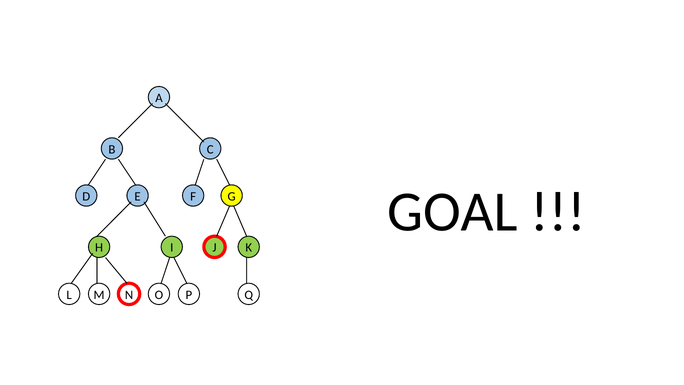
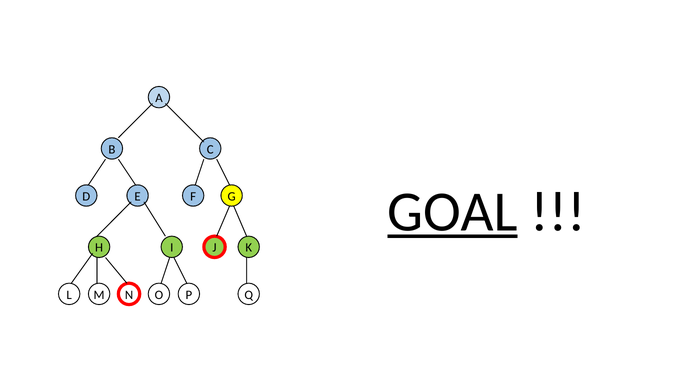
GOAL underline: none -> present
